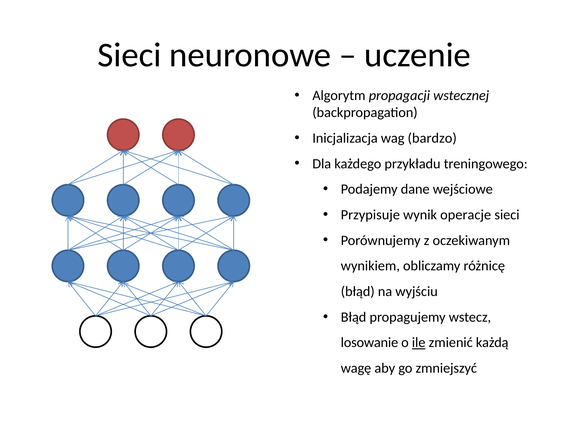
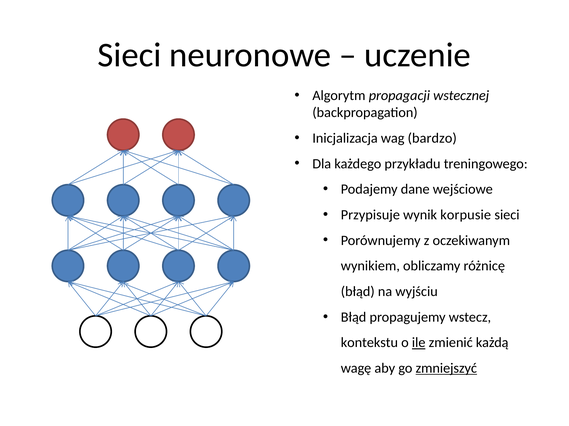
operacje: operacje -> korpusie
losowanie: losowanie -> kontekstu
zmniejszyć underline: none -> present
